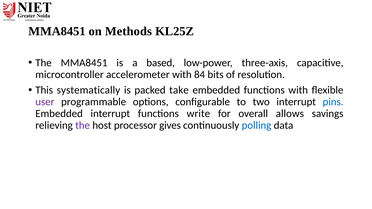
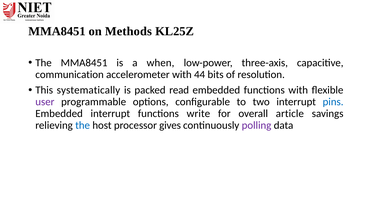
based: based -> when
microcontroller: microcontroller -> communication
84: 84 -> 44
take: take -> read
allows: allows -> article
the at (83, 125) colour: purple -> blue
polling colour: blue -> purple
